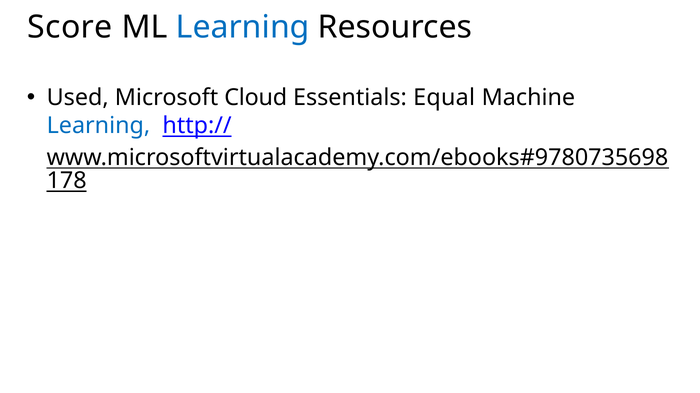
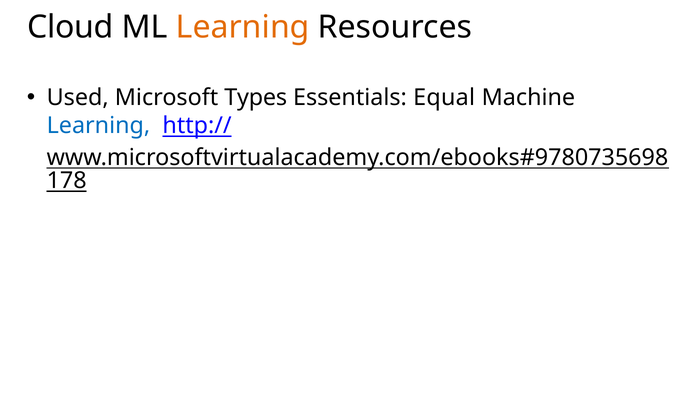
Score: Score -> Cloud
Learning at (243, 27) colour: blue -> orange
Cloud: Cloud -> Types
